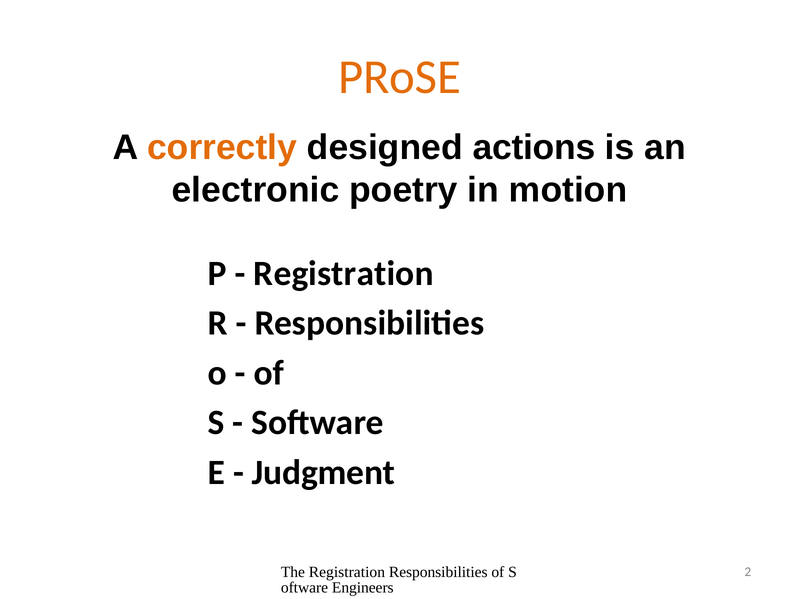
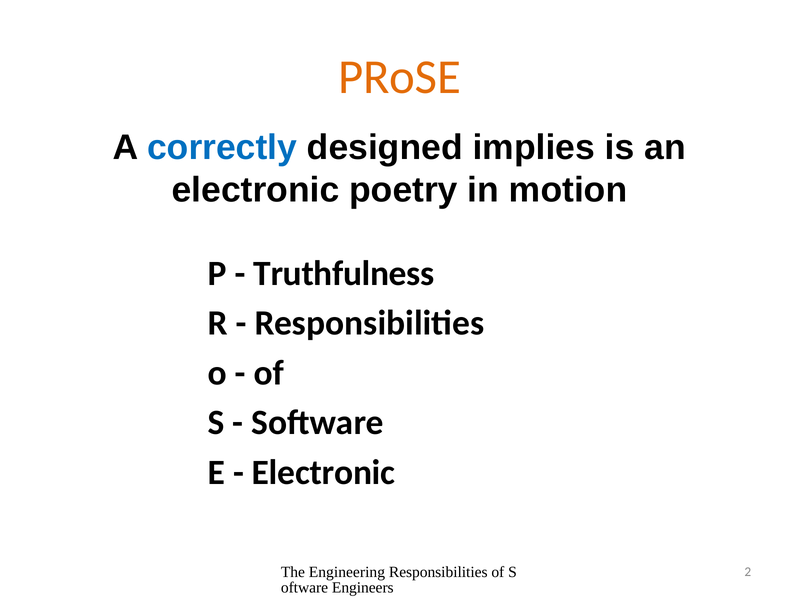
correctly colour: orange -> blue
actions: actions -> implies
Registration at (344, 274): Registration -> Truthfulness
Judgment at (324, 473): Judgment -> Electronic
The Registration: Registration -> Engineering
